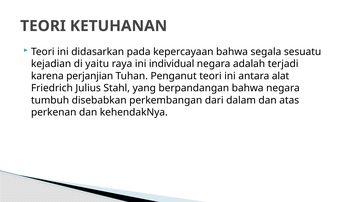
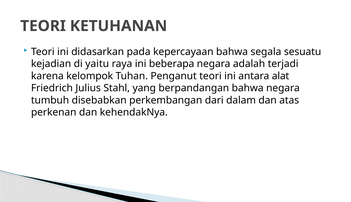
individual: individual -> beberapa
perjanjian: perjanjian -> kelompok
